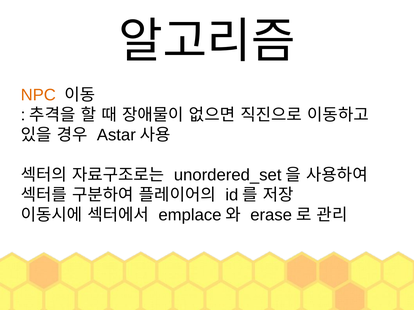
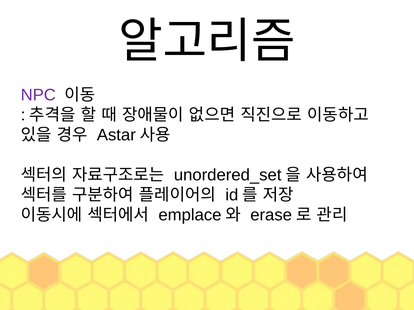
NPC colour: orange -> purple
